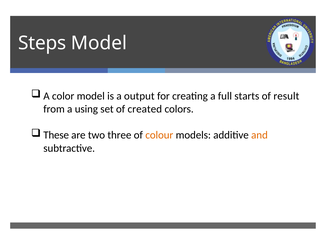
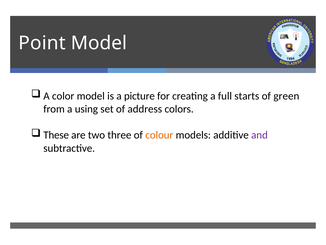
Steps: Steps -> Point
output: output -> picture
result: result -> green
created: created -> address
and colour: orange -> purple
